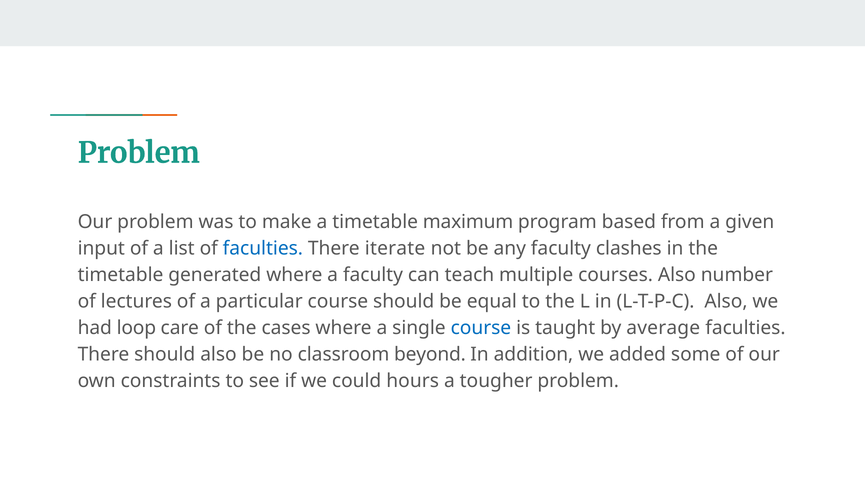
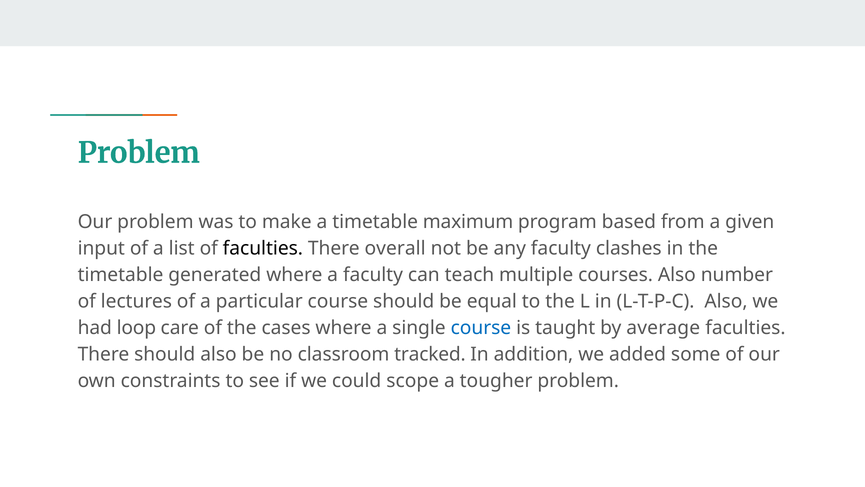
faculties at (263, 248) colour: blue -> black
iterate: iterate -> overall
beyond: beyond -> tracked
hours: hours -> scope
